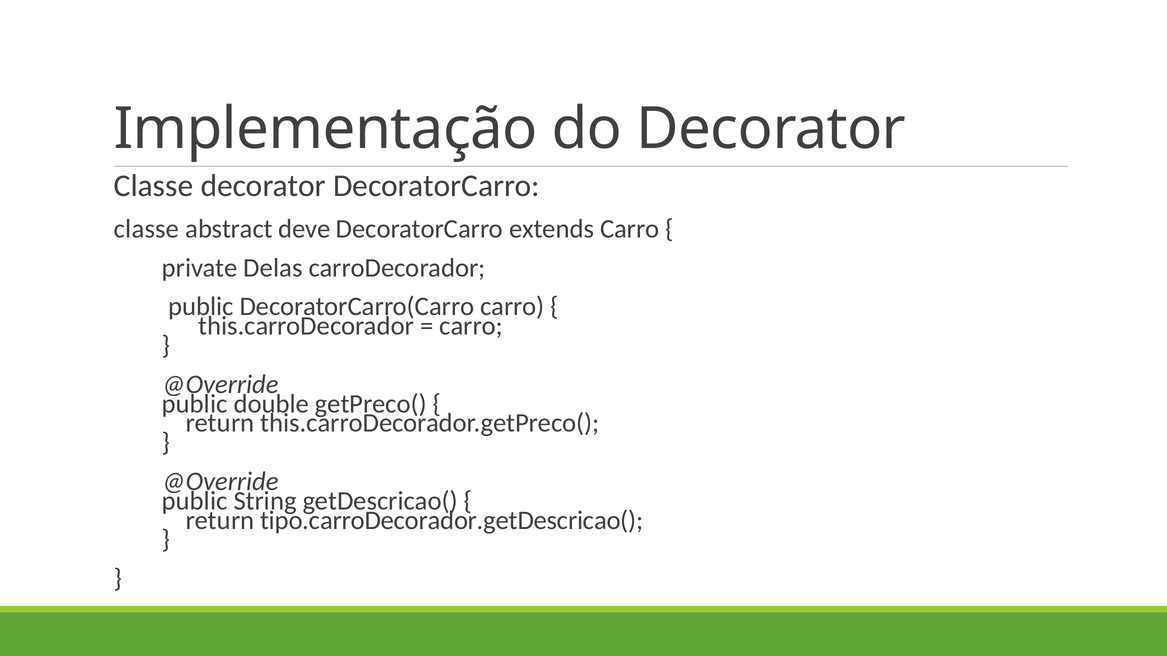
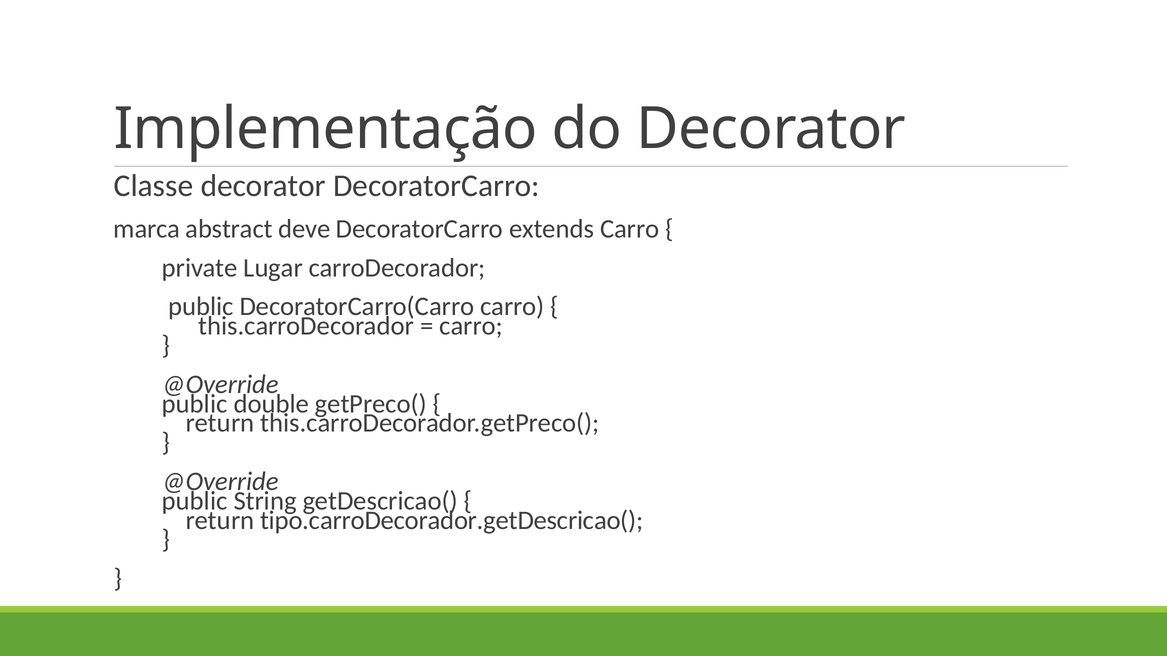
classe at (146, 229): classe -> marca
Delas: Delas -> Lugar
